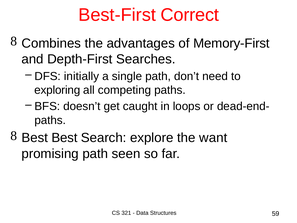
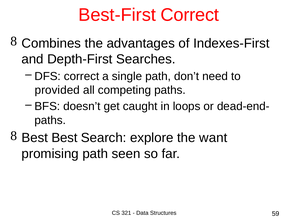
Memory-First: Memory-First -> Indexes-First
DFS initially: initially -> correct
exploring: exploring -> provided
